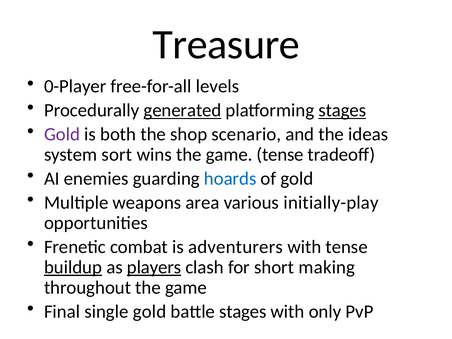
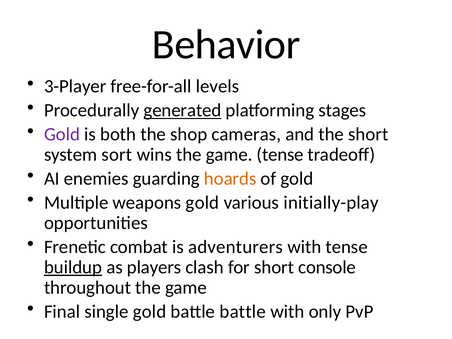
Treasure: Treasure -> Behavior
0-Player: 0-Player -> 3-Player
stages at (342, 110) underline: present -> none
scenario: scenario -> cameras
the ideas: ideas -> short
hoards colour: blue -> orange
weapons area: area -> gold
players underline: present -> none
making: making -> console
battle stages: stages -> battle
